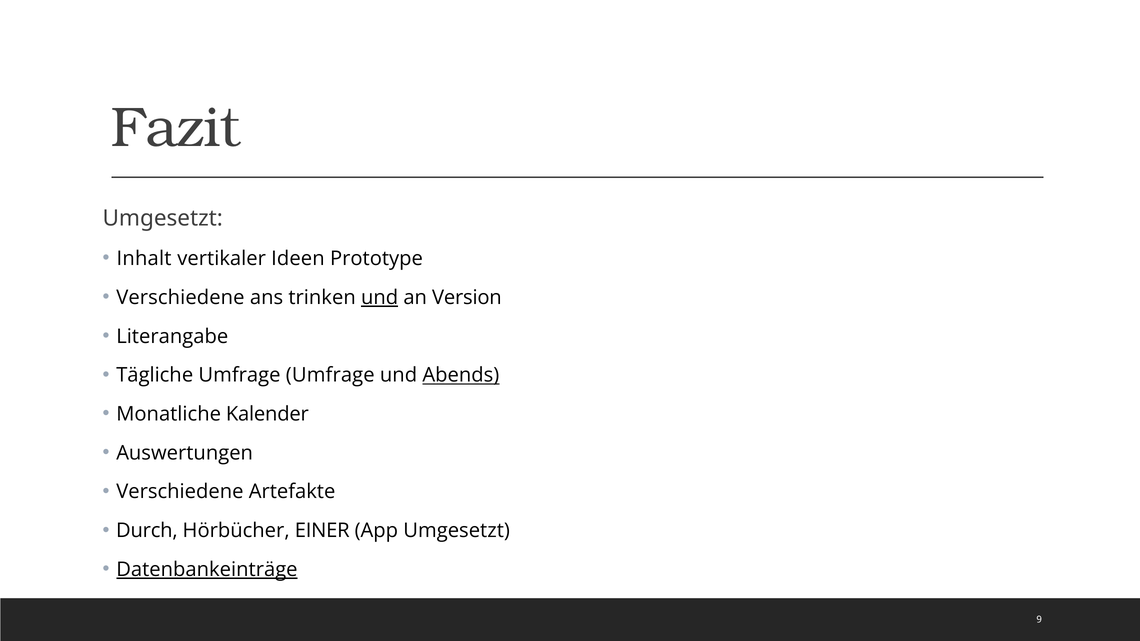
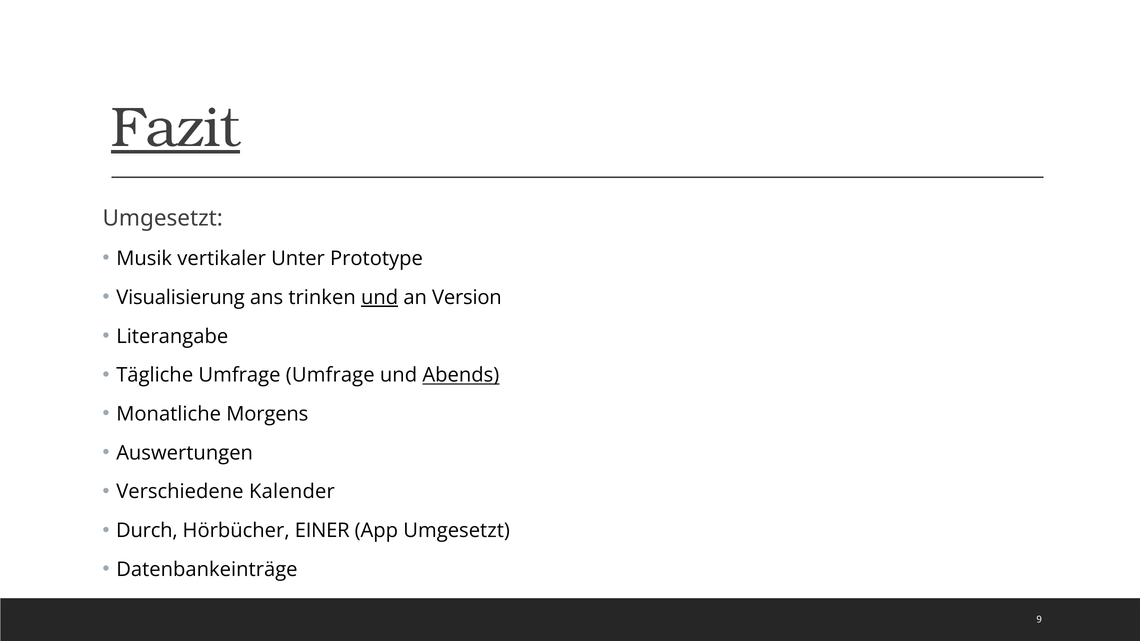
Fazit underline: none -> present
Inhalt: Inhalt -> Musik
Ideen: Ideen -> Unter
Verschiedene at (180, 298): Verschiedene -> Visualisierung
Kalender: Kalender -> Morgens
Artefakte: Artefakte -> Kalender
Datenbankeinträge underline: present -> none
